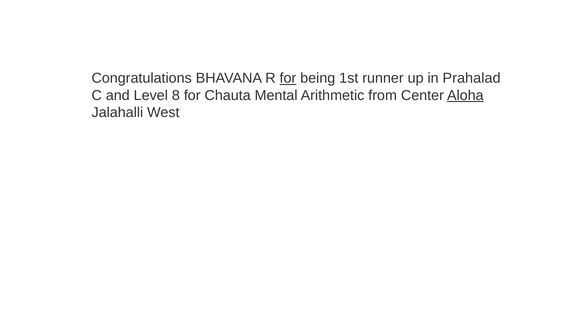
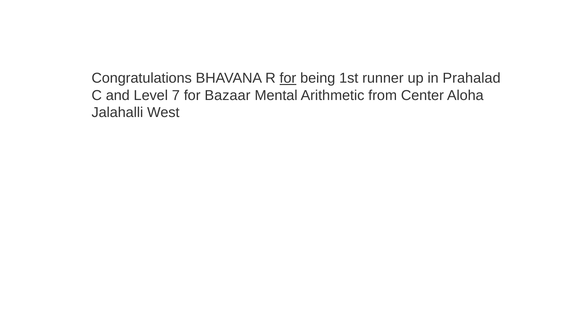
8: 8 -> 7
Chauta: Chauta -> Bazaar
Aloha underline: present -> none
